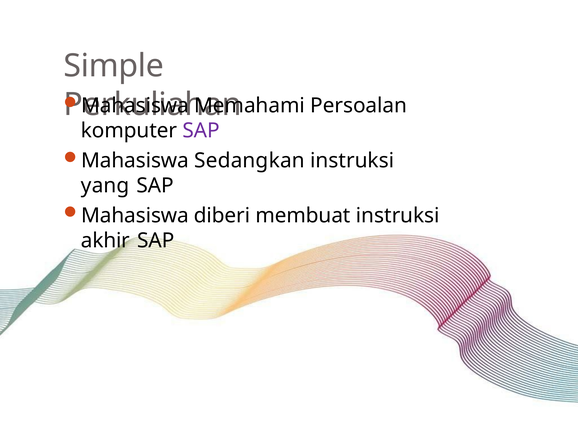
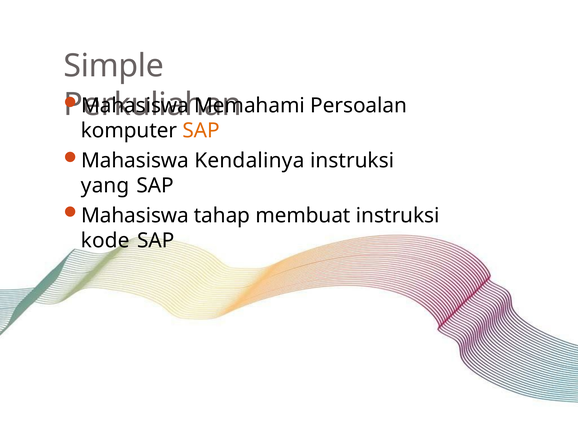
SAP at (201, 131) colour: purple -> orange
Sedangkan: Sedangkan -> Kendalinya
diberi: diberi -> tahap
akhir: akhir -> kode
